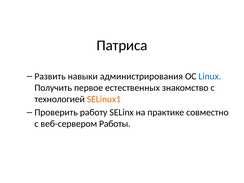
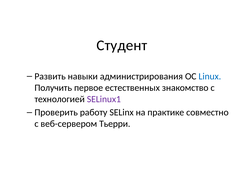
Патриса: Патриса -> Студент
SELinux1 colour: orange -> purple
Работы: Работы -> Тьерри
